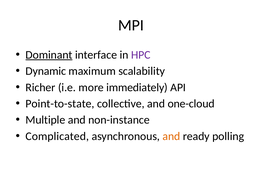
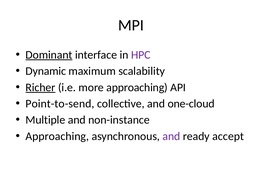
Richer underline: none -> present
more immediately: immediately -> approaching
Point-to-state: Point-to-state -> Point-to-send
Complicated at (57, 137): Complicated -> Approaching
and at (171, 137) colour: orange -> purple
polling: polling -> accept
